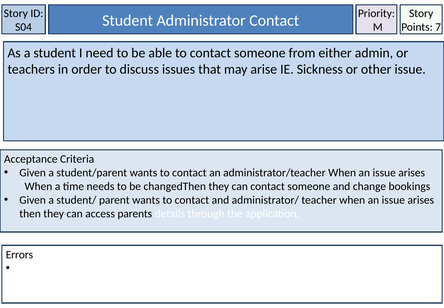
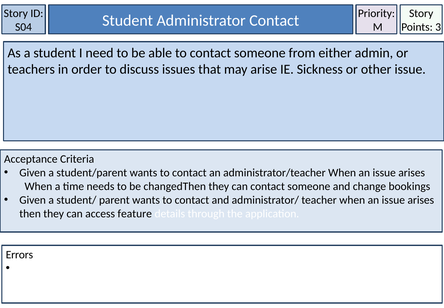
7: 7 -> 3
parents: parents -> feature
